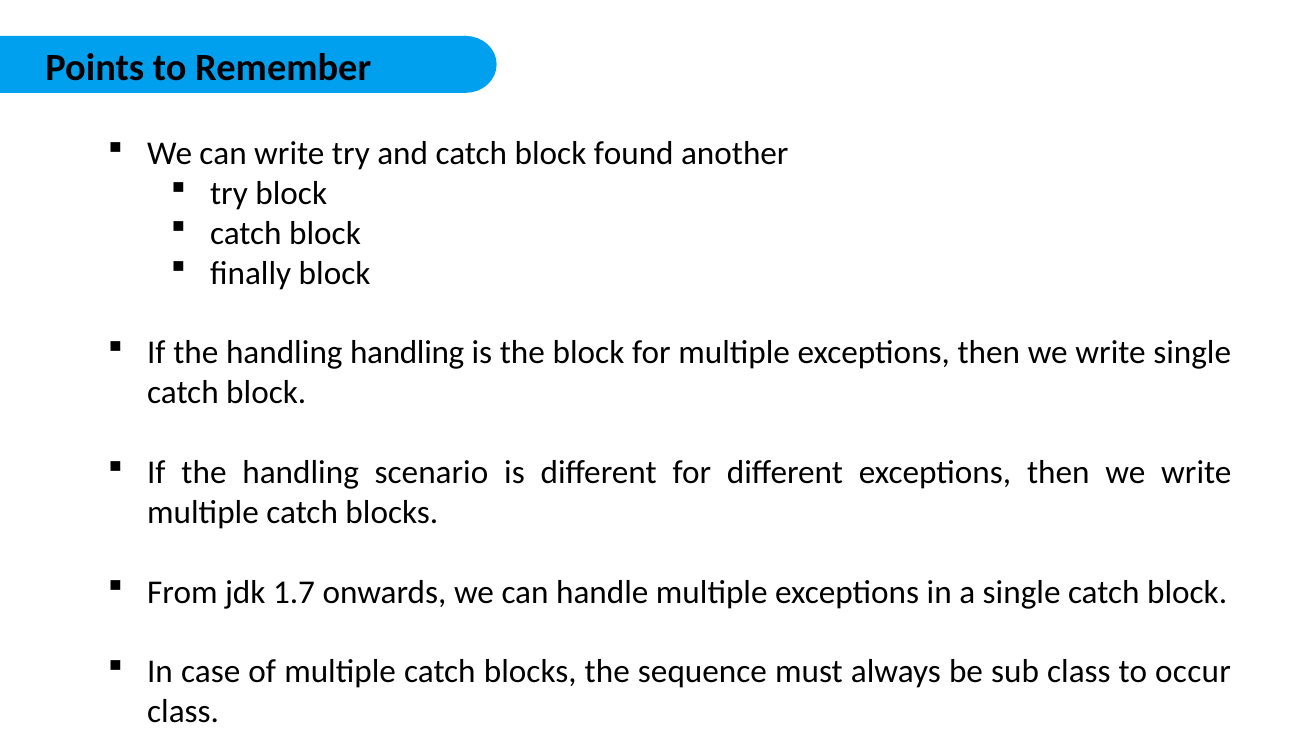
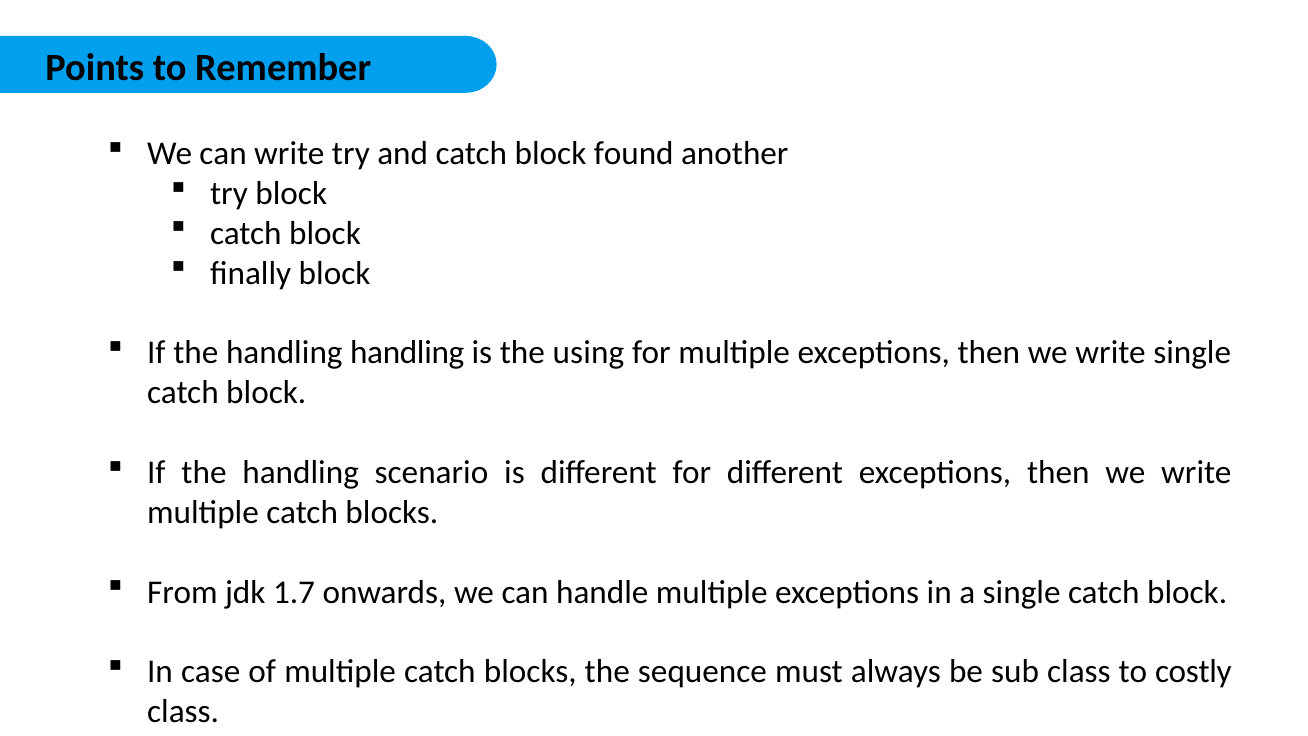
the block: block -> using
occur: occur -> costly
